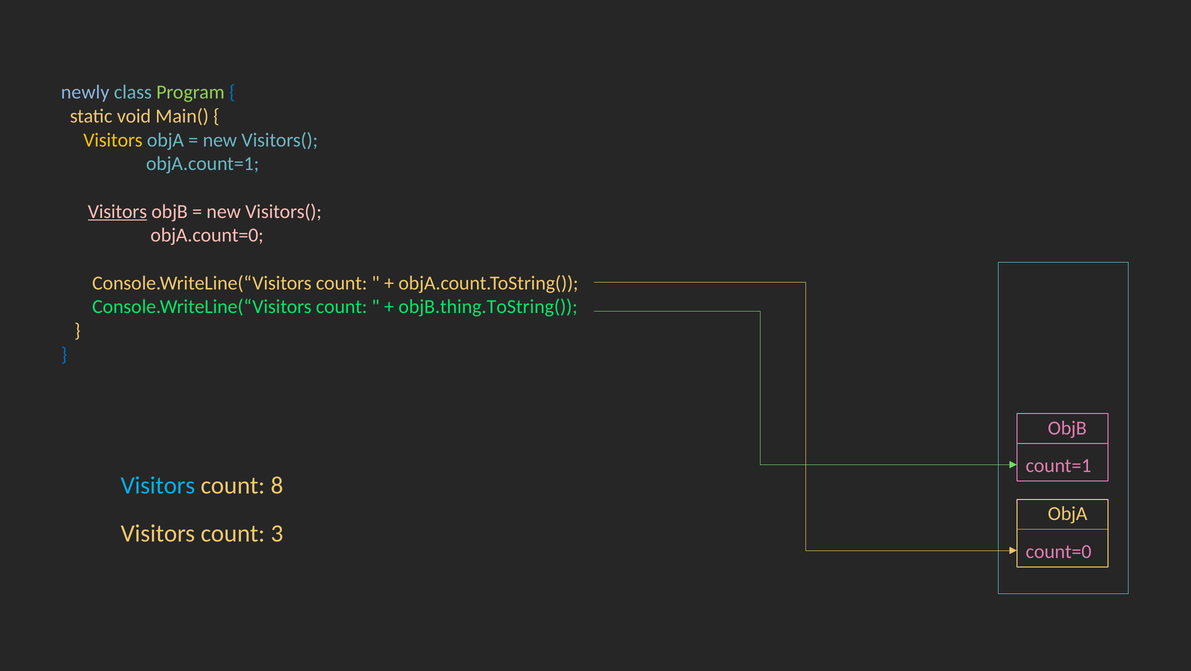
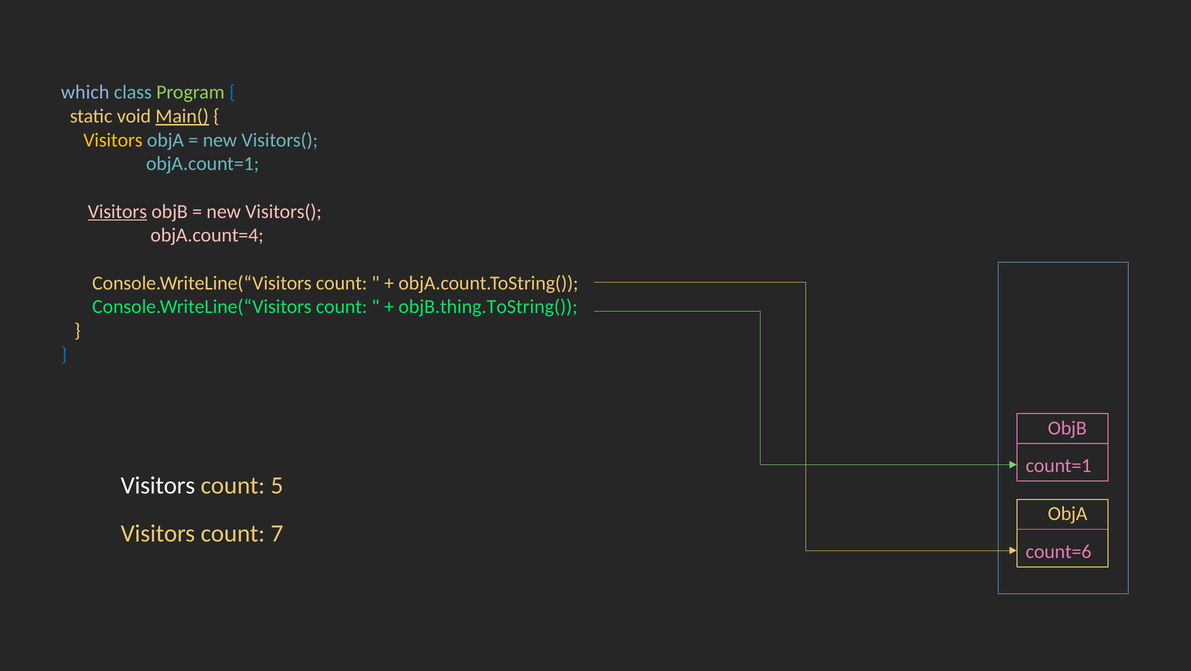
newly: newly -> which
Main( underline: none -> present
objA.count=0: objA.count=0 -> objA.count=4
Visitors at (158, 485) colour: light blue -> white
8: 8 -> 5
3: 3 -> 7
count=0: count=0 -> count=6
